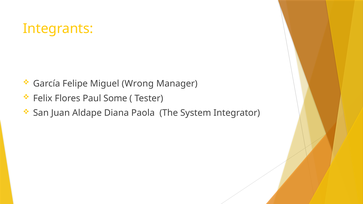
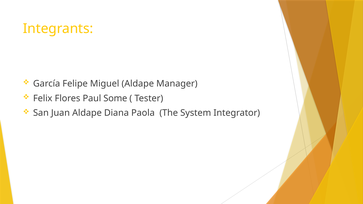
Miguel Wrong: Wrong -> Aldape
